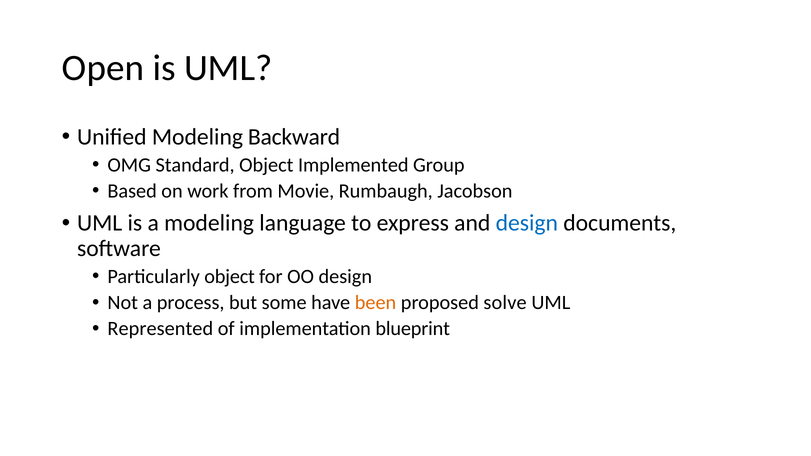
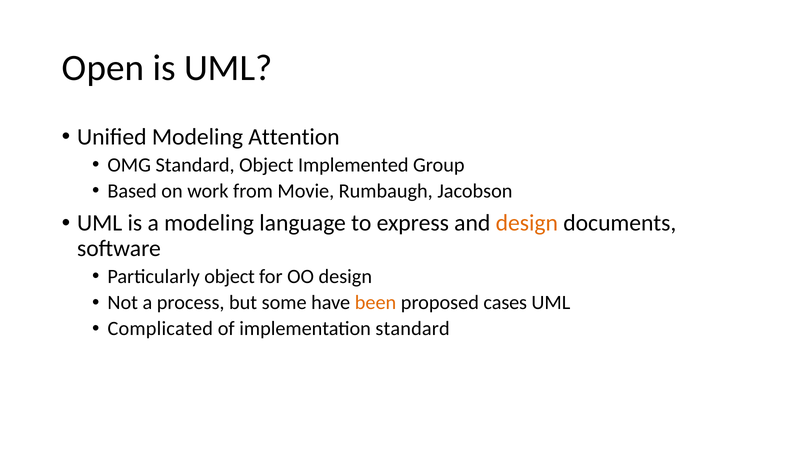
Backward: Backward -> Attention
design at (527, 223) colour: blue -> orange
solve: solve -> cases
Represented: Represented -> Complicated
implementation blueprint: blueprint -> standard
